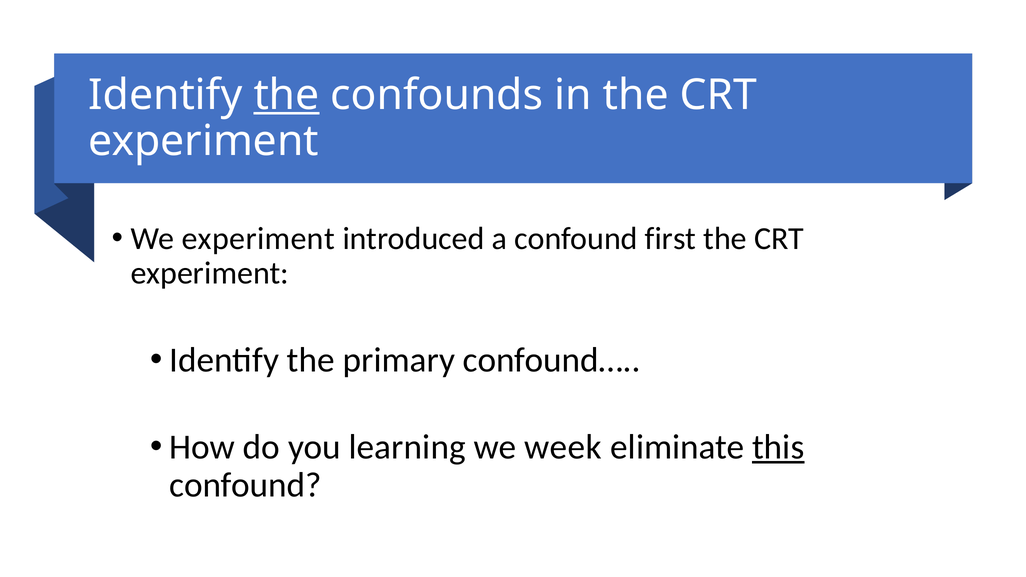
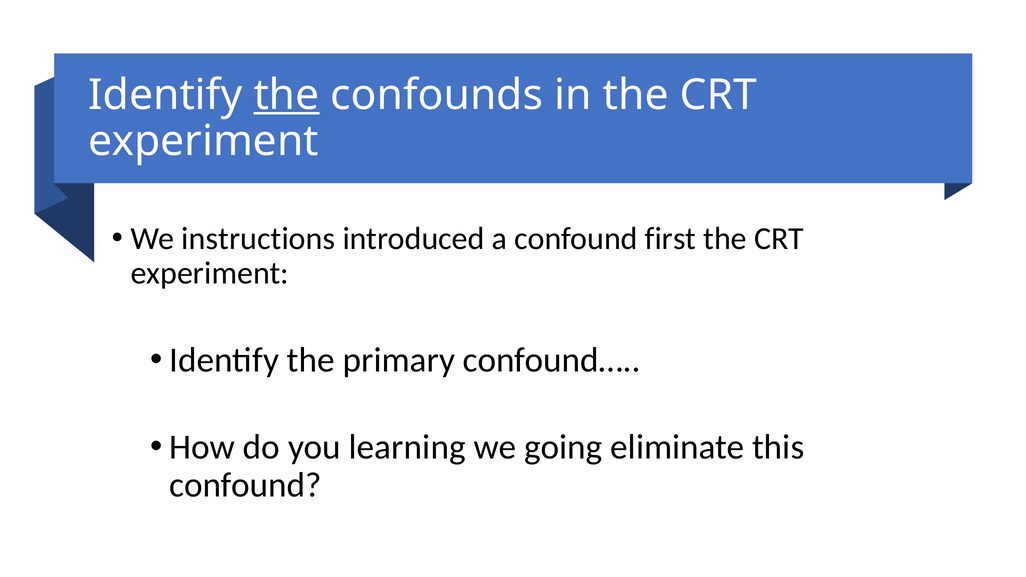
We experiment: experiment -> instructions
week: week -> going
this underline: present -> none
